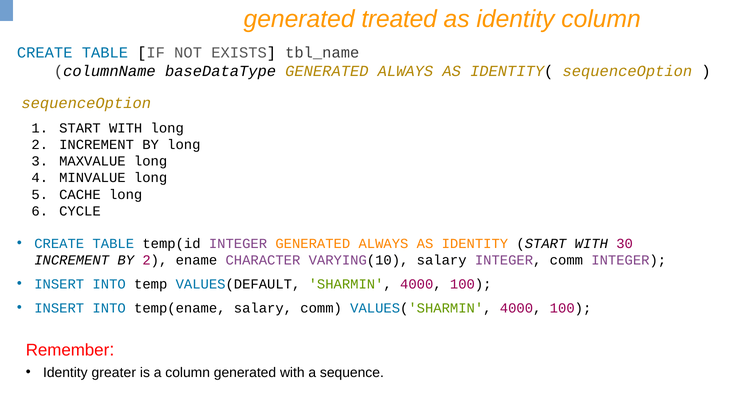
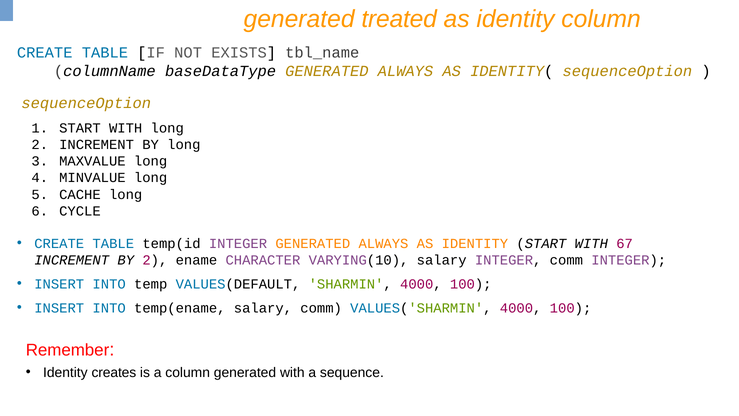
30: 30 -> 67
greater: greater -> creates
